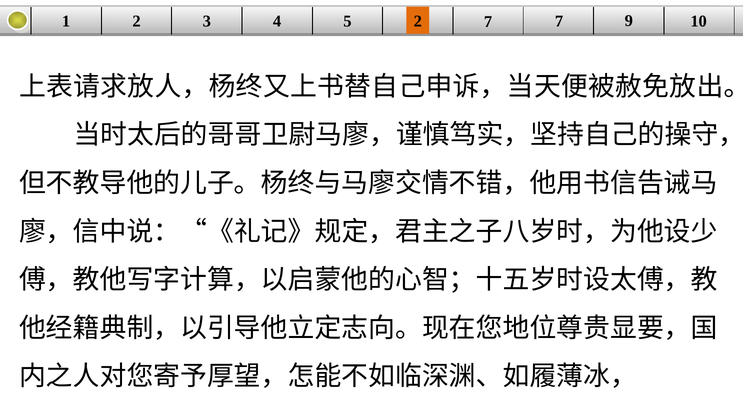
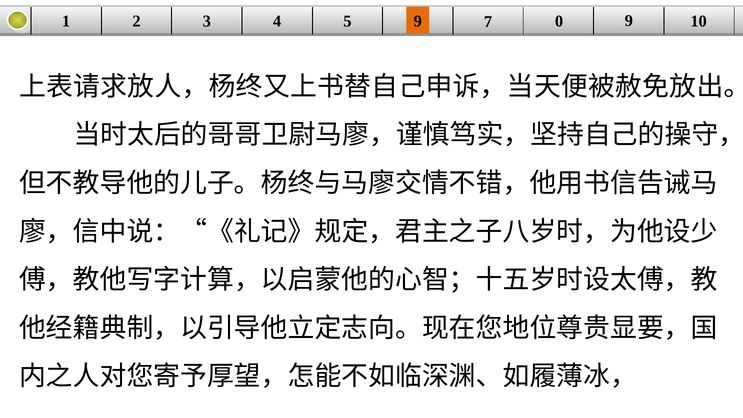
5 2: 2 -> 9
7 7: 7 -> 0
